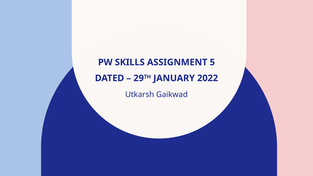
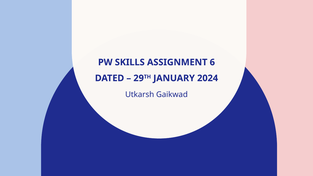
5: 5 -> 6
2022: 2022 -> 2024
